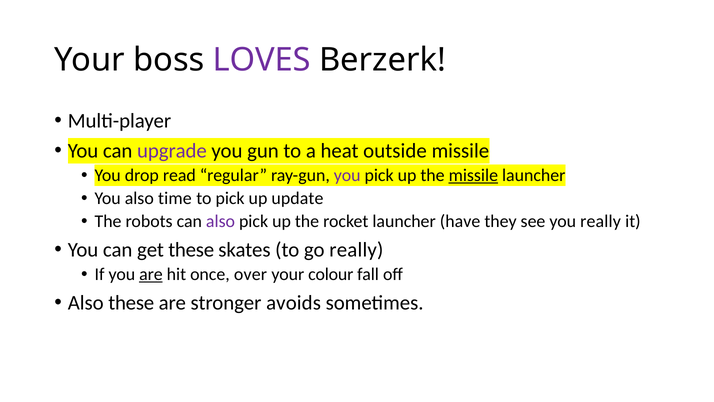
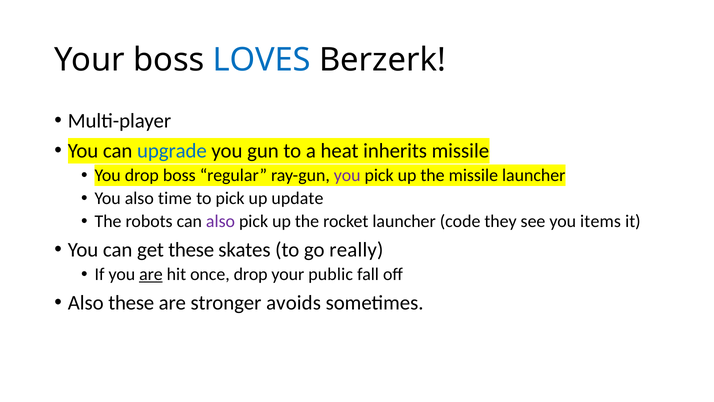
LOVES colour: purple -> blue
upgrade colour: purple -> blue
outside: outside -> inherits
drop read: read -> boss
missile at (473, 175) underline: present -> none
have: have -> code
you really: really -> items
once over: over -> drop
colour: colour -> public
